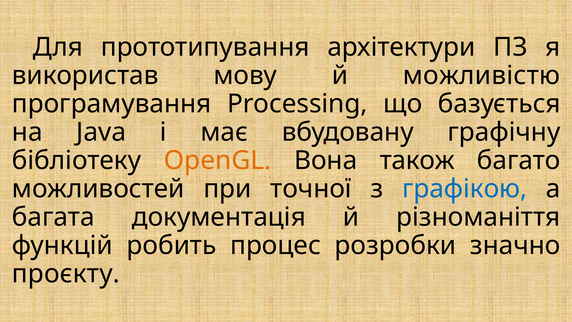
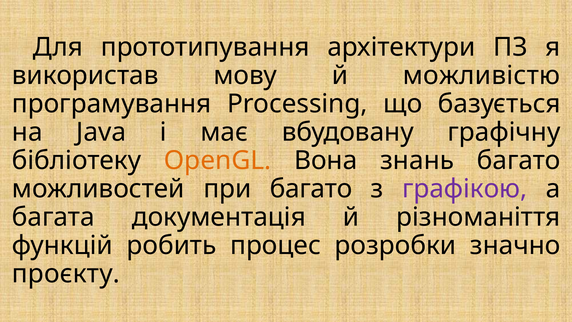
також: також -> знань
при точної: точної -> багато
графікою colour: blue -> purple
